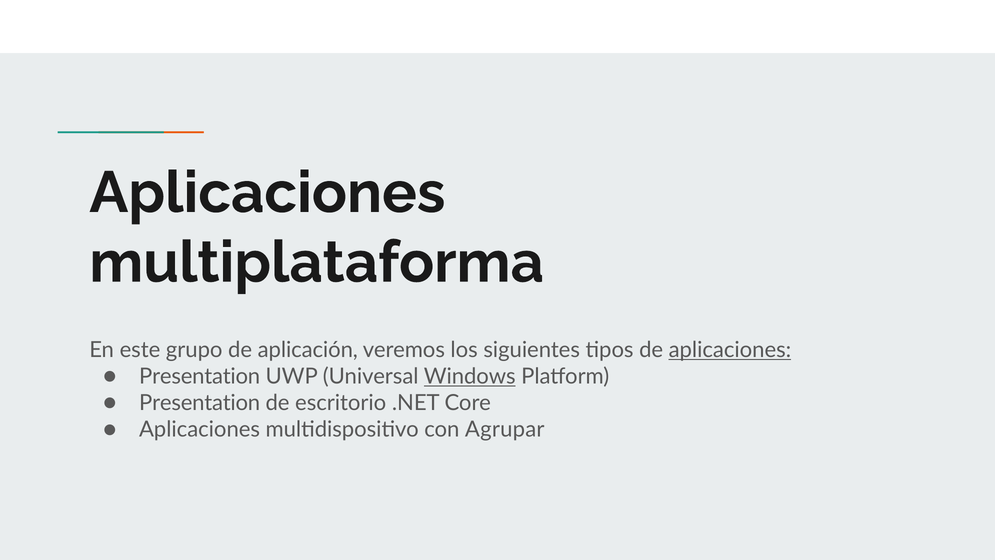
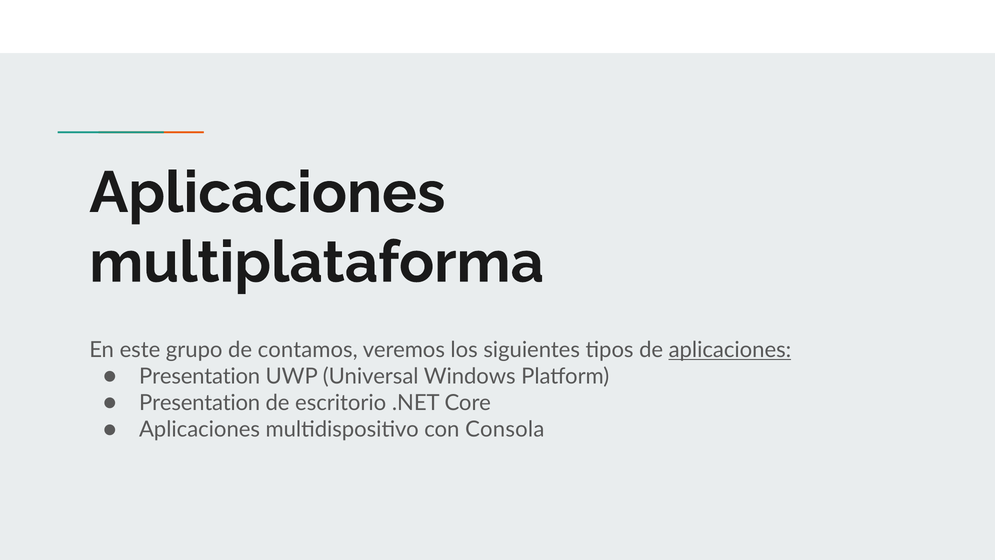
aplicación: aplicación -> contamos
Windows underline: present -> none
Agrupar: Agrupar -> Consola
